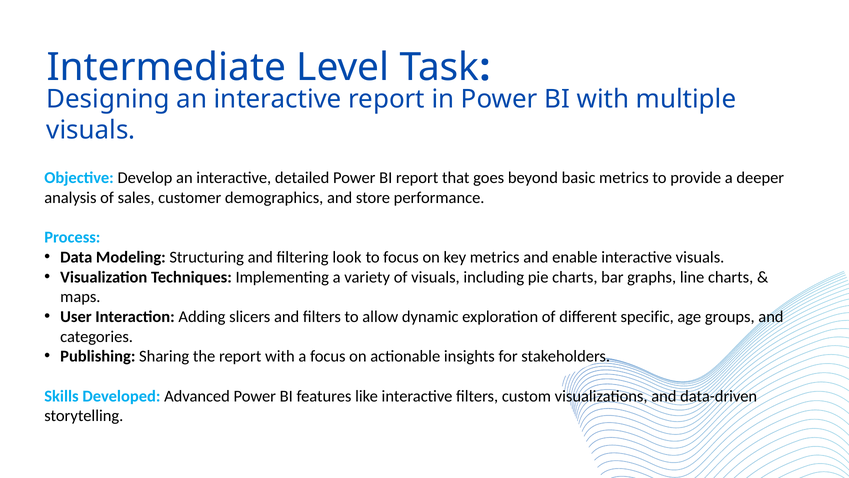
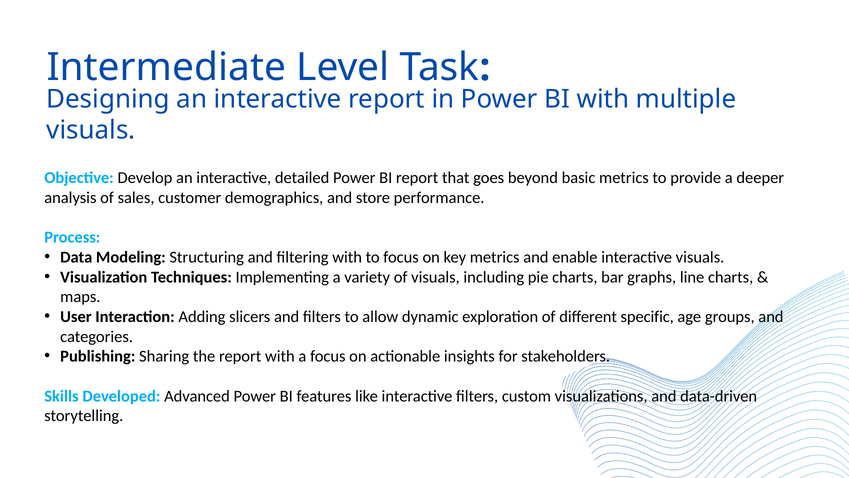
filtering look: look -> with
